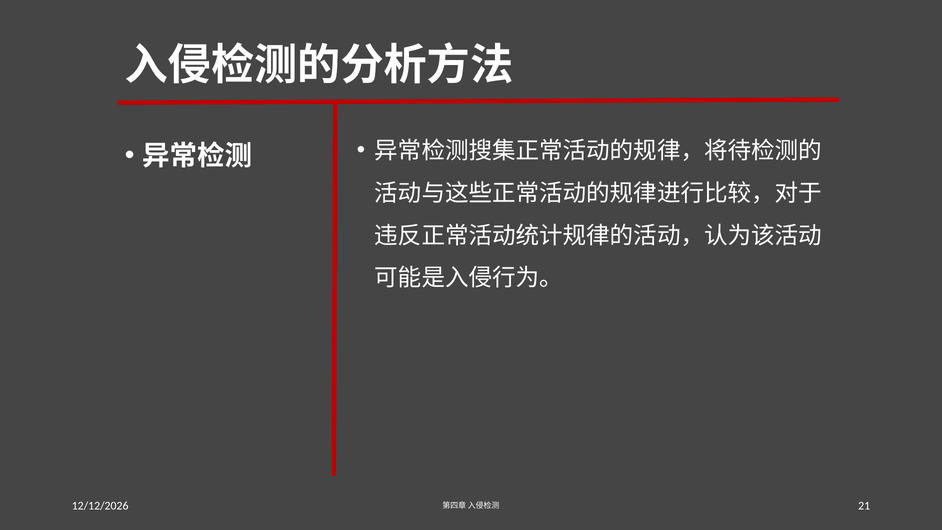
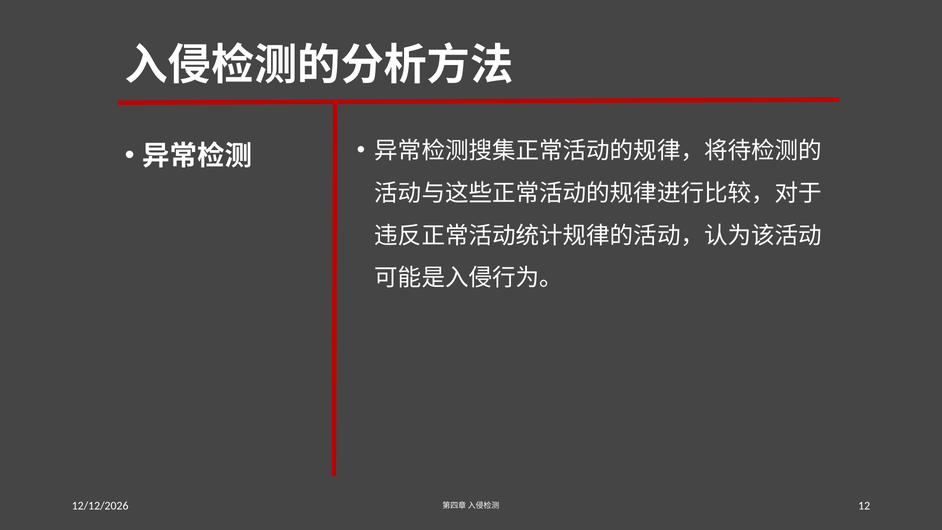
21: 21 -> 12
